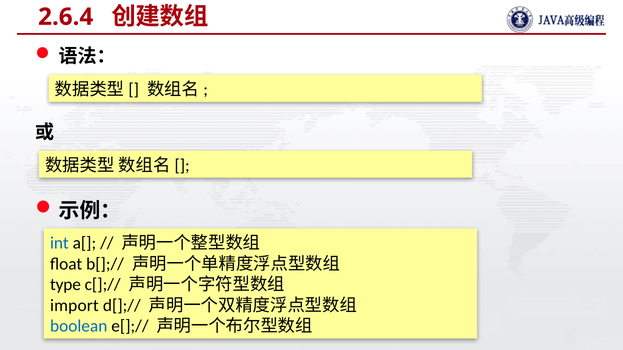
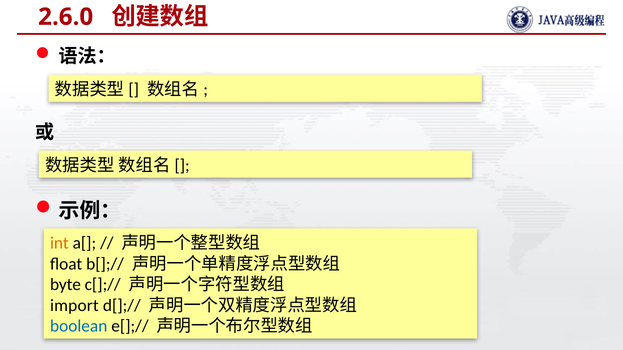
2.6.4: 2.6.4 -> 2.6.0
int colour: blue -> orange
type: type -> byte
